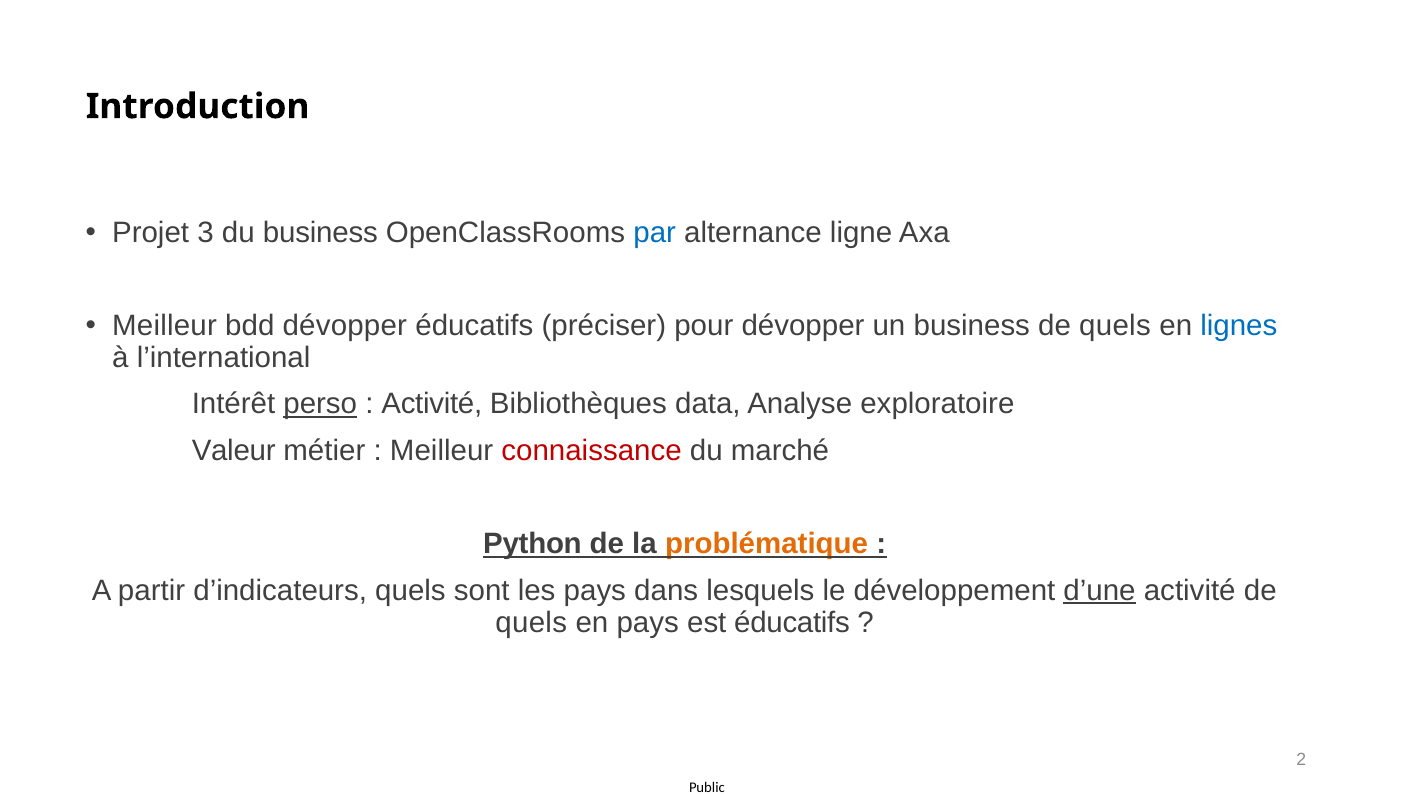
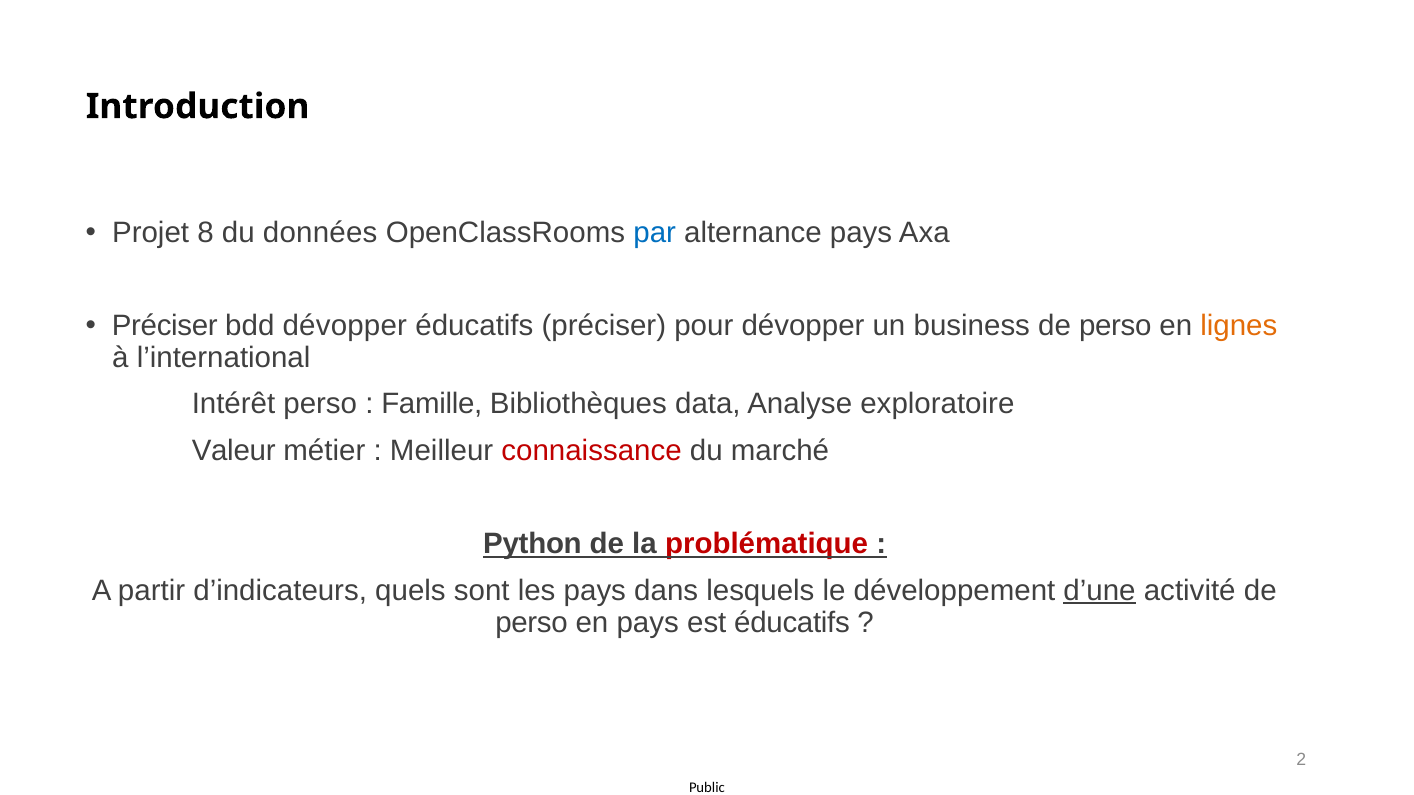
3: 3 -> 8
du business: business -> données
alternance ligne: ligne -> pays
Meilleur at (165, 326): Meilleur -> Préciser
business de quels: quels -> perso
lignes colour: blue -> orange
perso at (320, 404) underline: present -> none
Activité at (432, 404): Activité -> Famille
problématique colour: orange -> red
quels at (531, 623): quels -> perso
